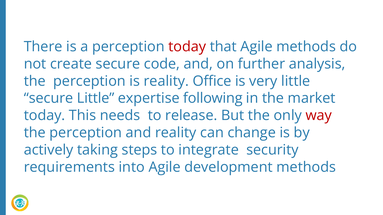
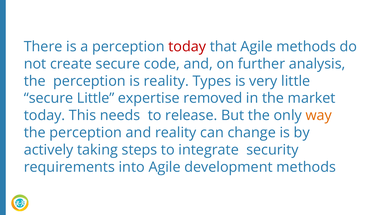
Office: Office -> Types
following: following -> removed
way colour: red -> orange
